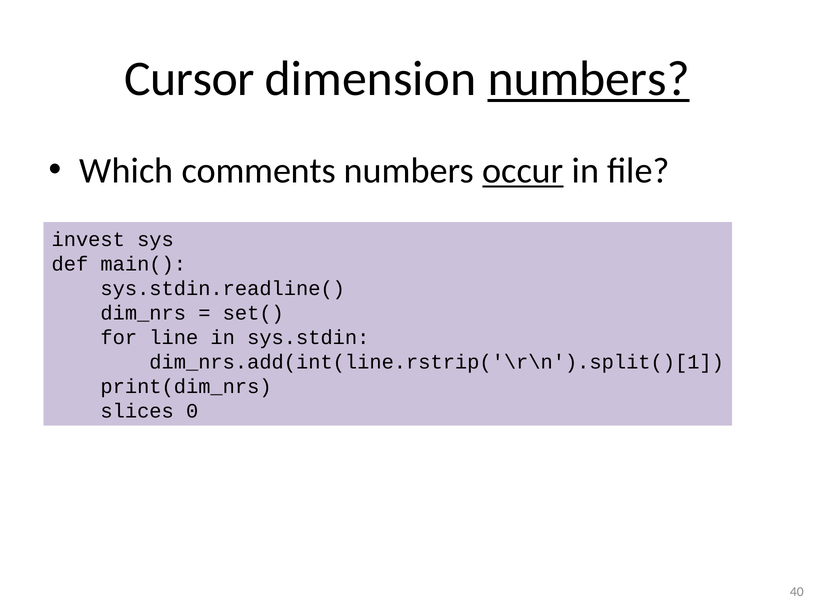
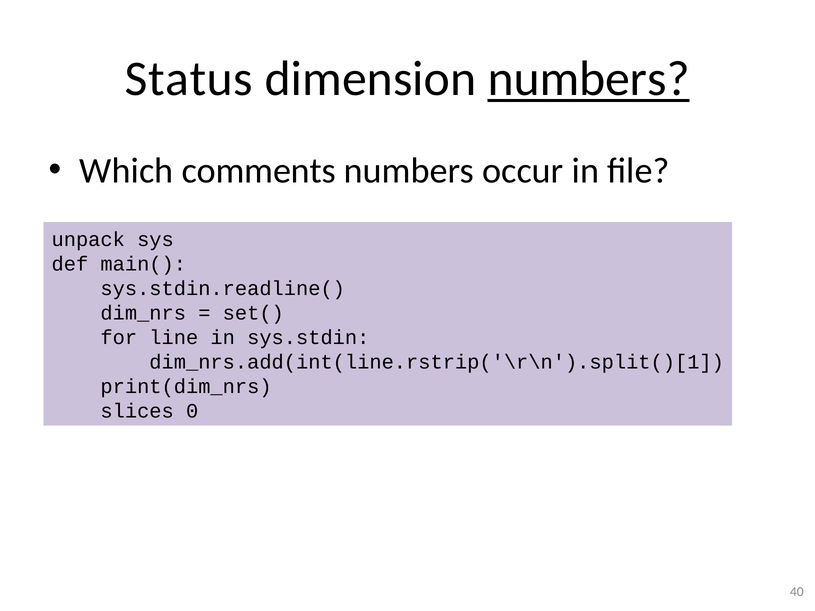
Cursor: Cursor -> Status
occur underline: present -> none
invest: invest -> unpack
